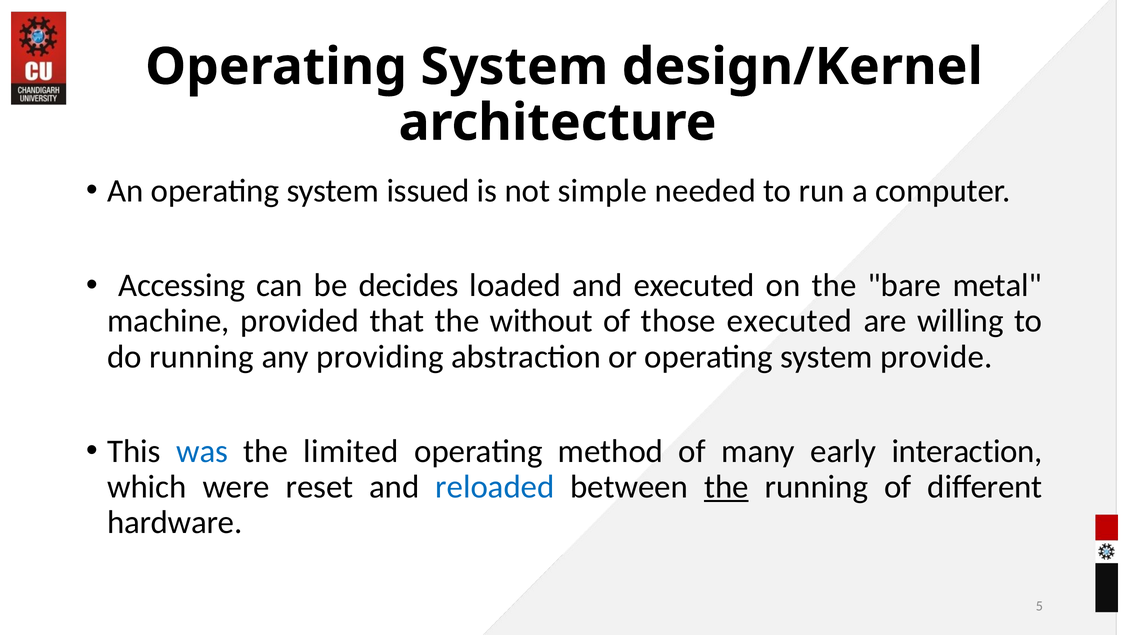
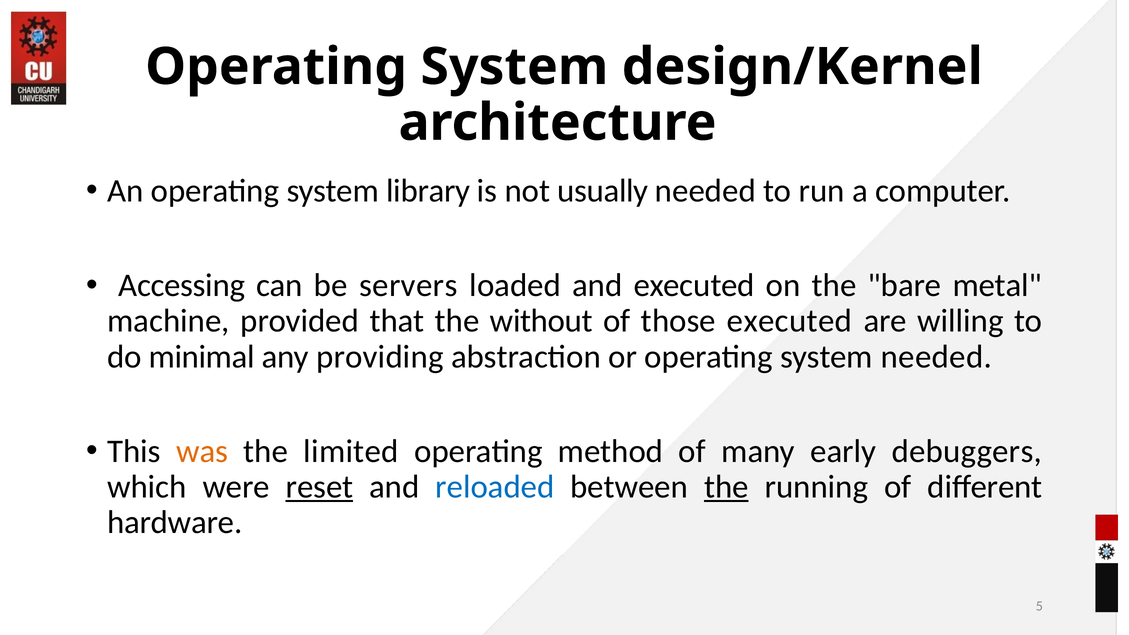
issued: issued -> library
simple: simple -> usually
decides: decides -> servers
do running: running -> minimal
system provide: provide -> needed
was colour: blue -> orange
interaction: interaction -> debuggers
reset underline: none -> present
